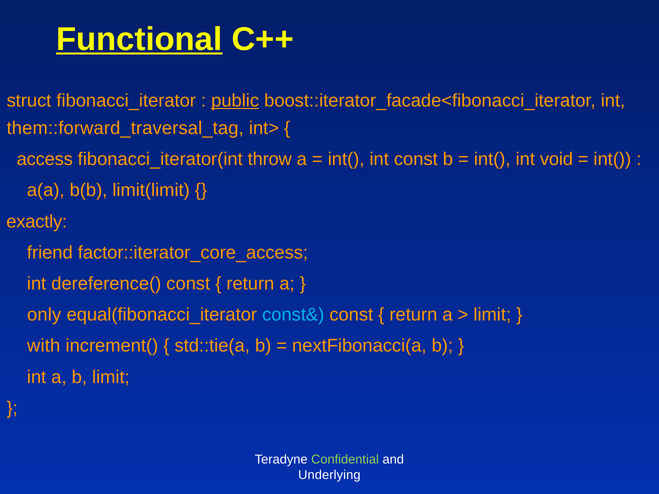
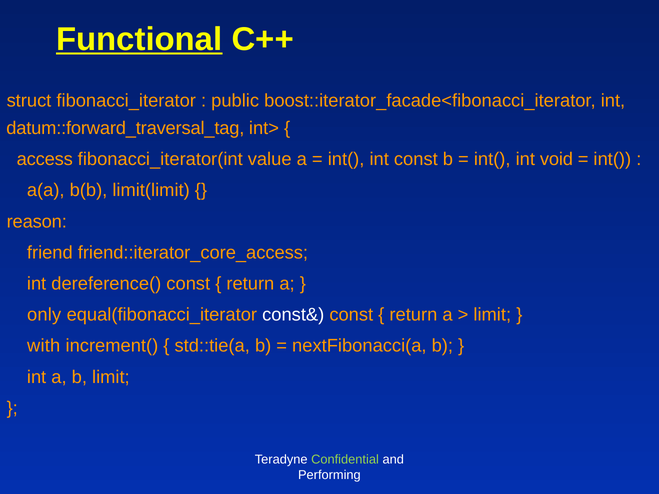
public underline: present -> none
them::forward_traversal_tag: them::forward_traversal_tag -> datum::forward_traversal_tag
throw: throw -> value
exactly: exactly -> reason
factor::iterator_core_access: factor::iterator_core_access -> friend::iterator_core_access
const& colour: light blue -> white
Underlying: Underlying -> Performing
